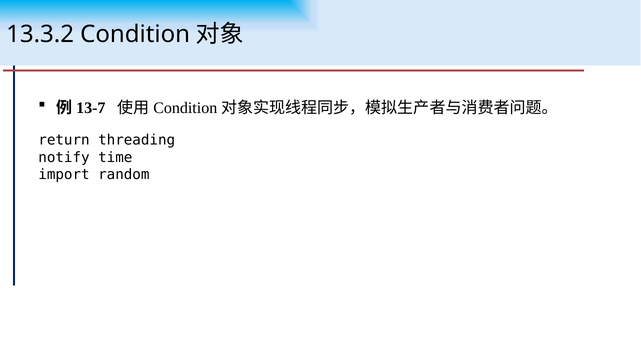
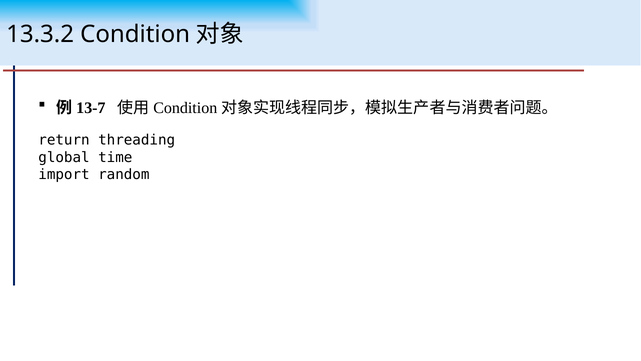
notify: notify -> global
